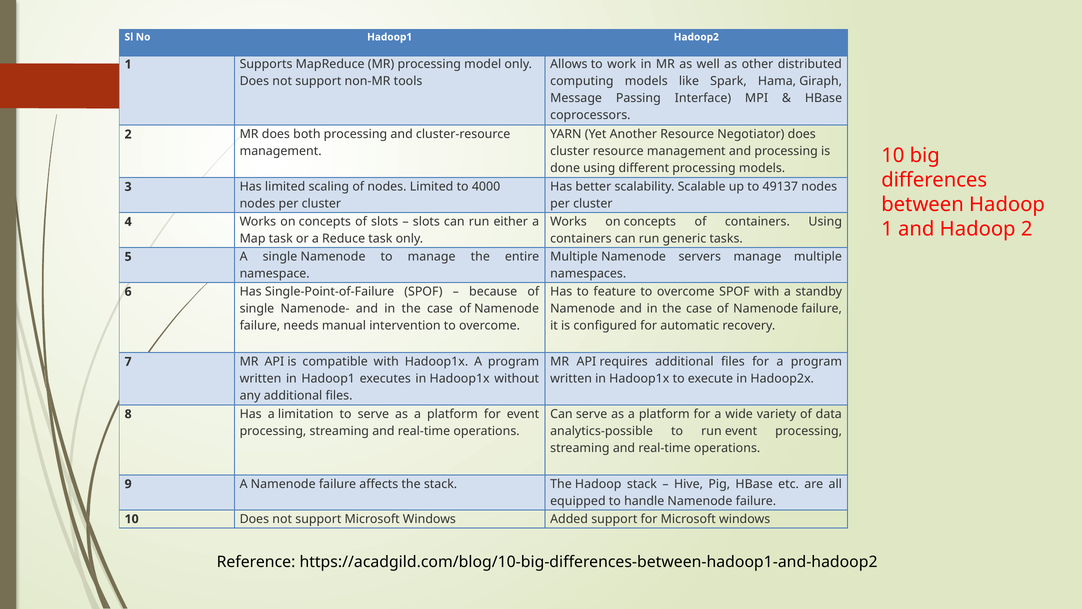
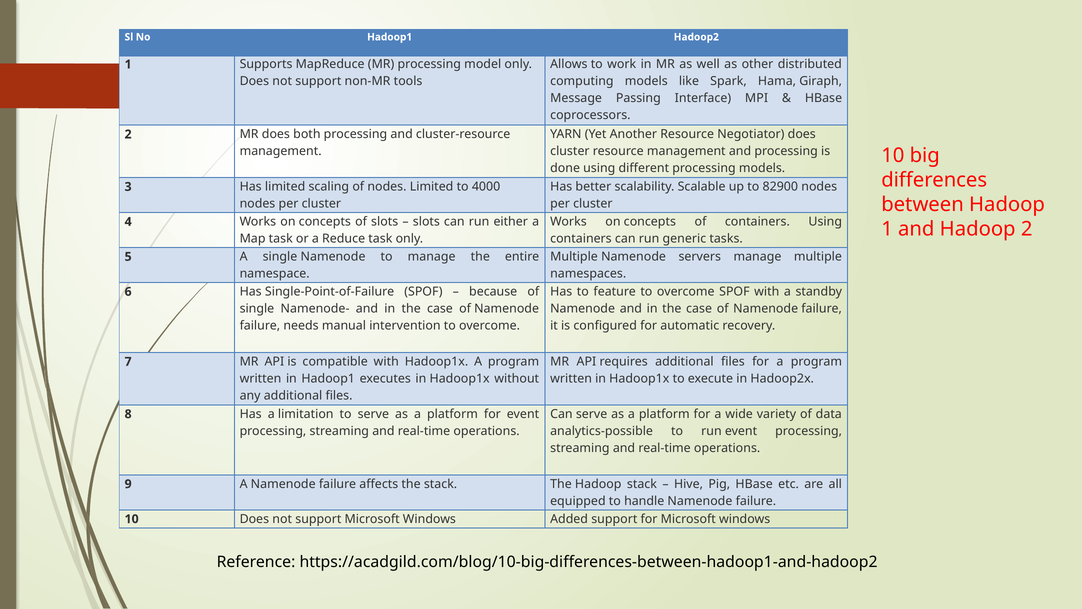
49137: 49137 -> 82900
